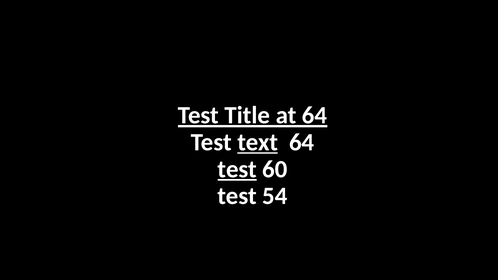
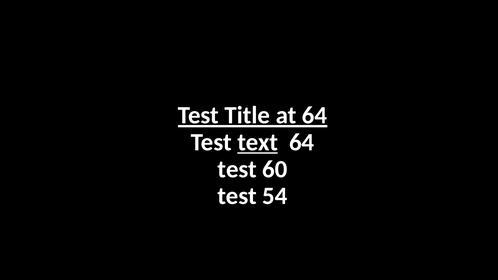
test at (237, 169) underline: present -> none
